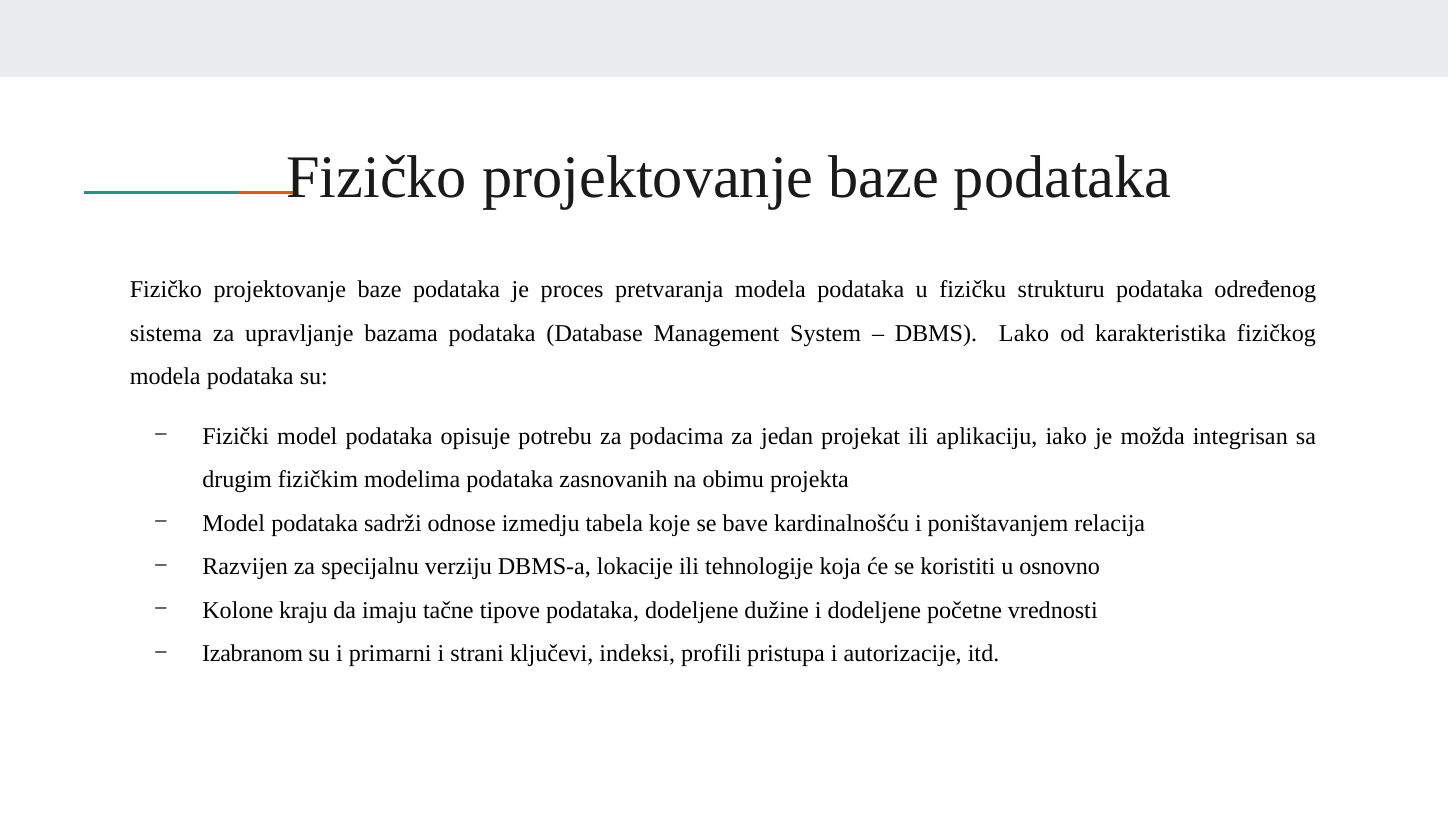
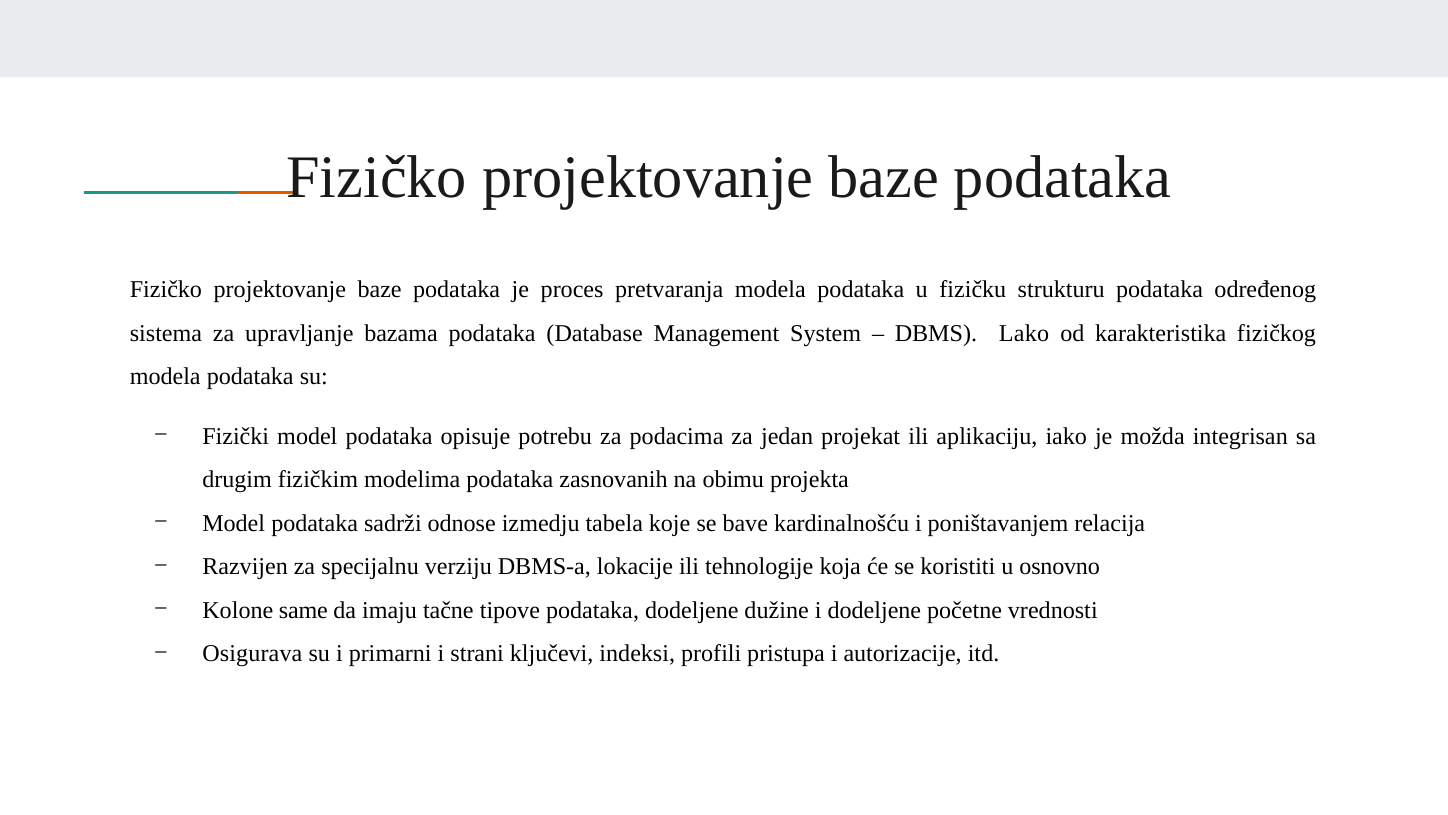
kraju: kraju -> same
Izabranom: Izabranom -> Osigurava
